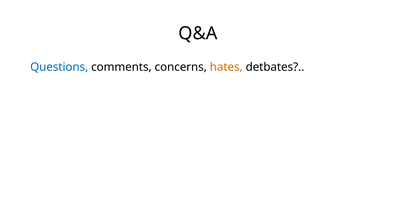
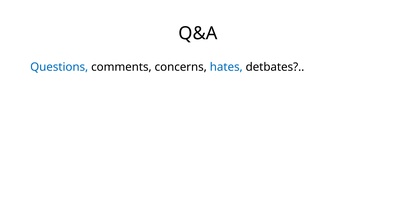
hates colour: orange -> blue
